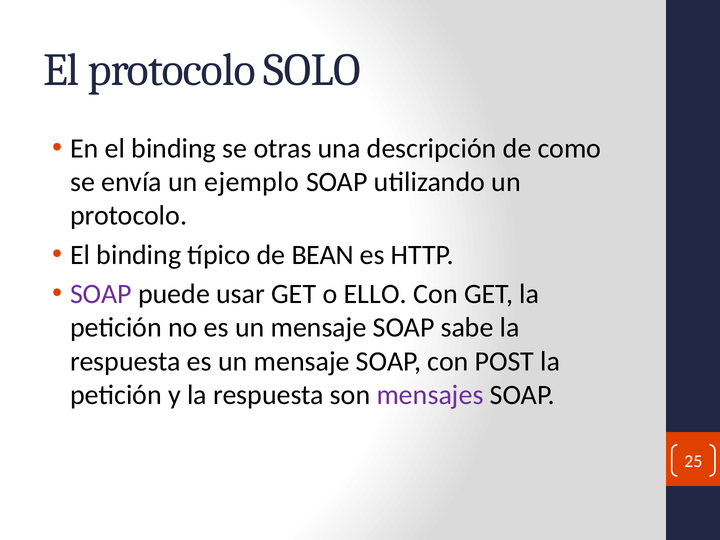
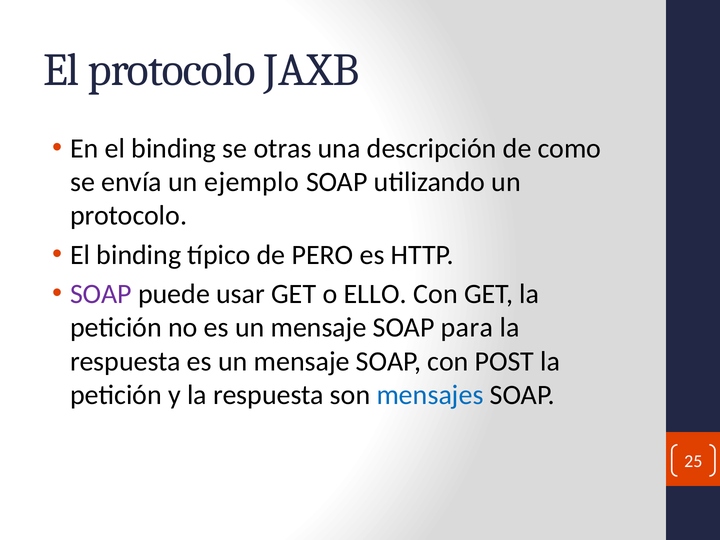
SOLO: SOLO -> JAXB
BEAN: BEAN -> PERO
sabe: sabe -> para
mensajes colour: purple -> blue
